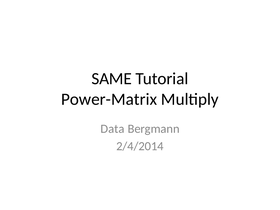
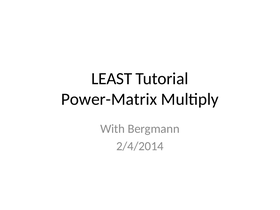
SAME: SAME -> LEAST
Data: Data -> With
